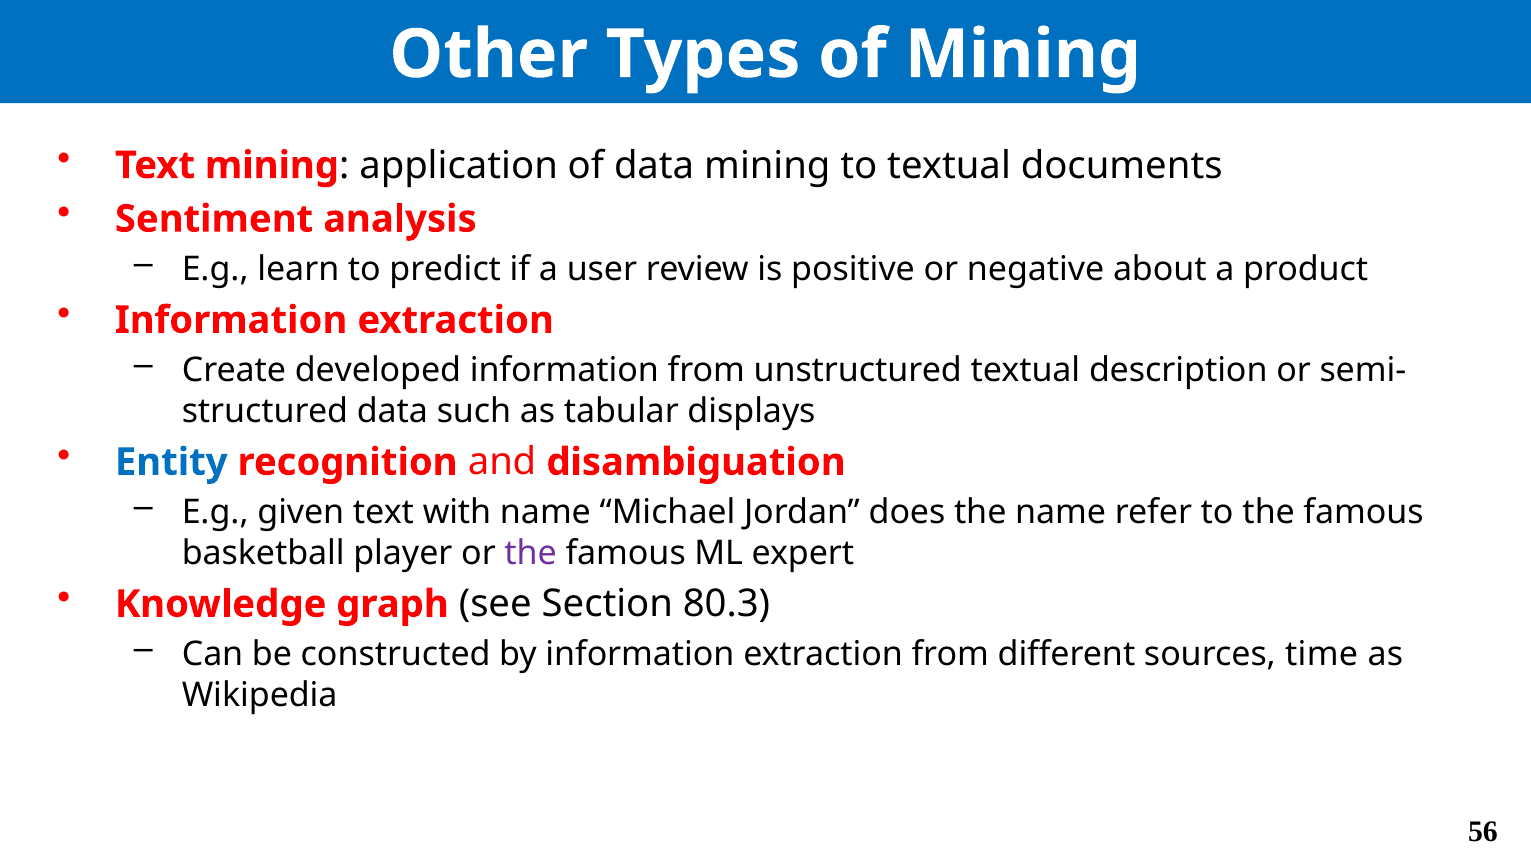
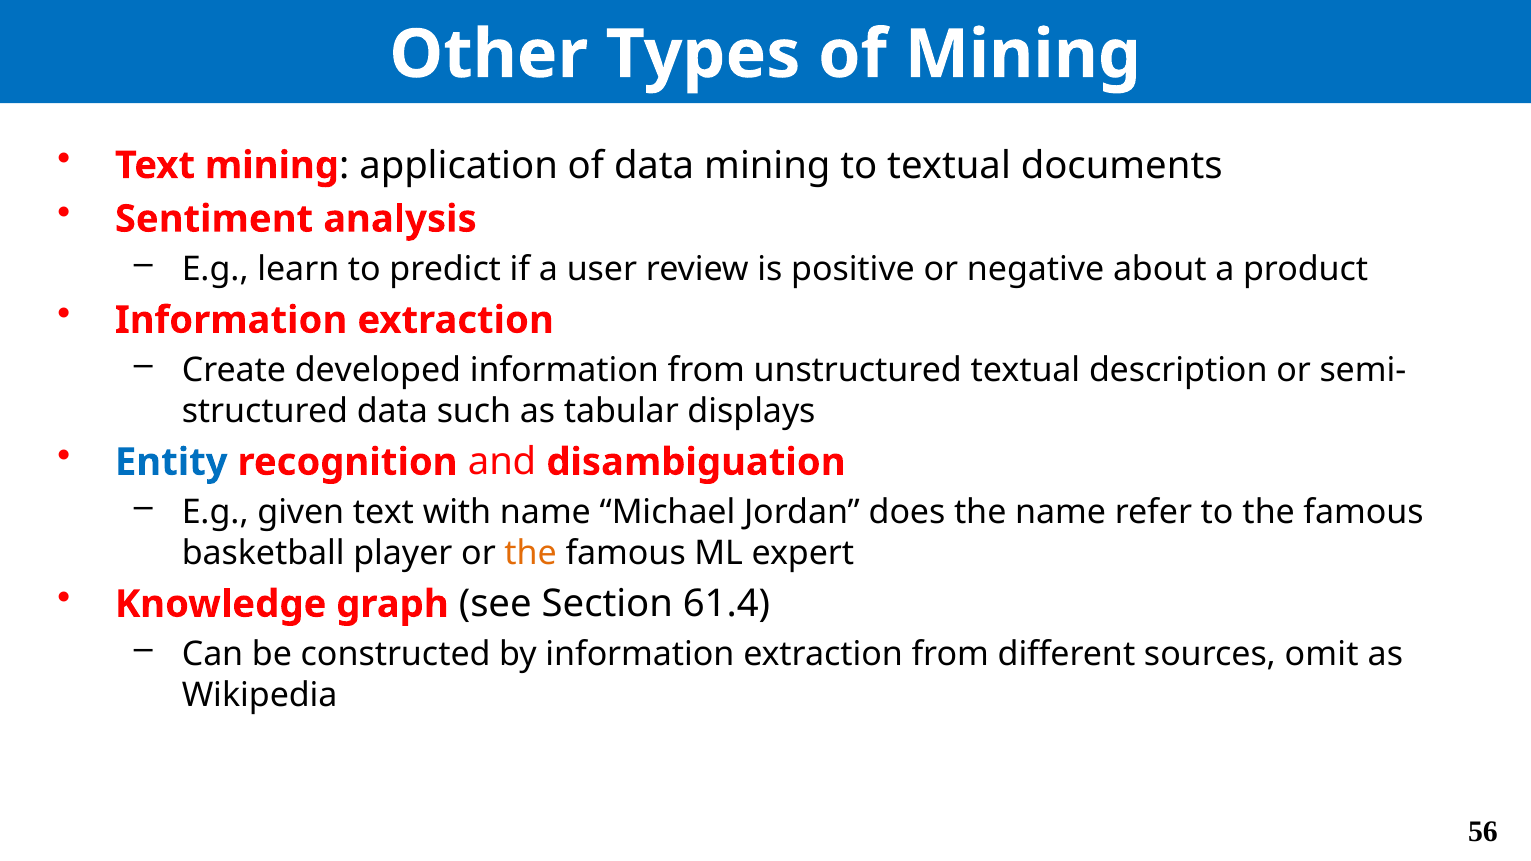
the at (531, 553) colour: purple -> orange
80.3: 80.3 -> 61.4
time: time -> omit
